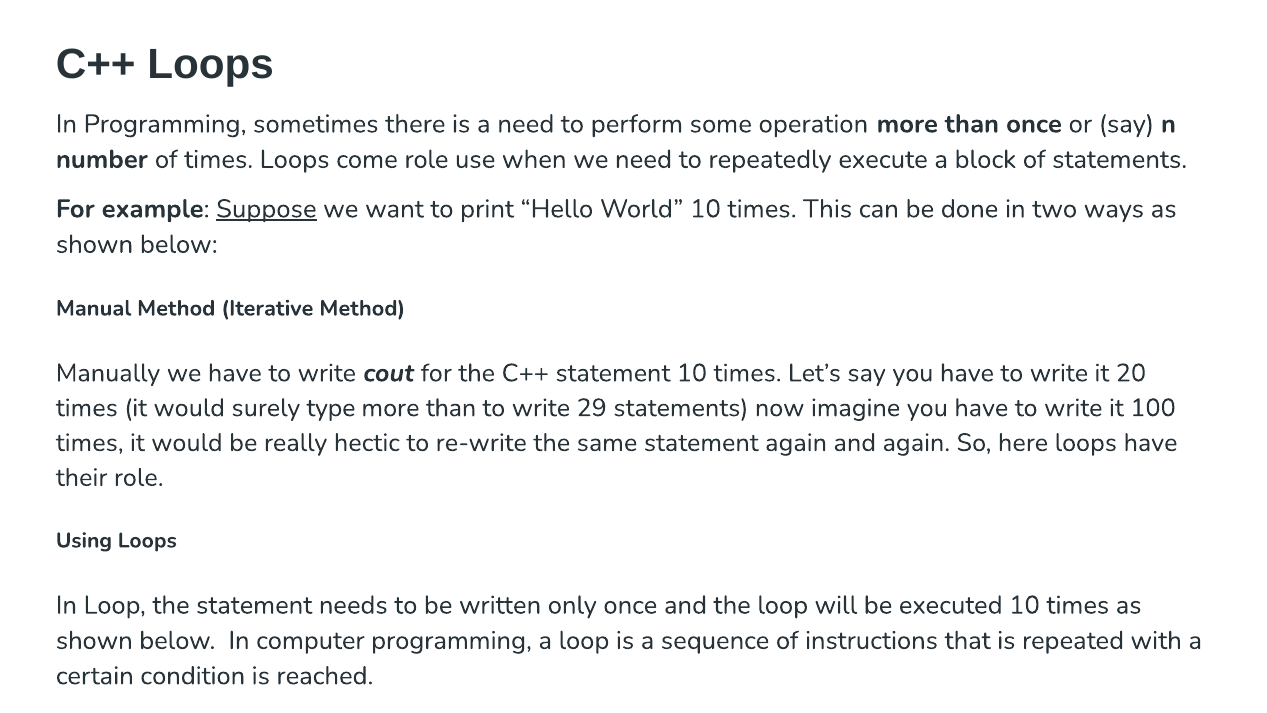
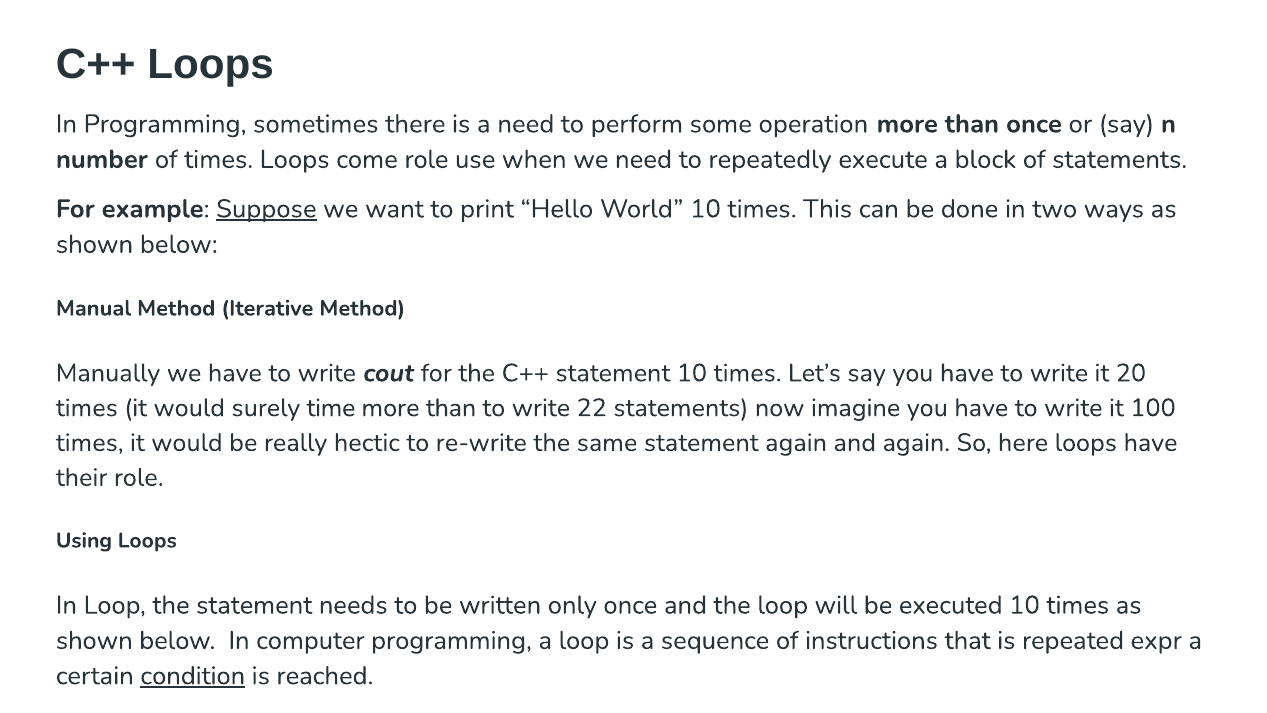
type: type -> time
29: 29 -> 22
with: with -> expr
condition underline: none -> present
